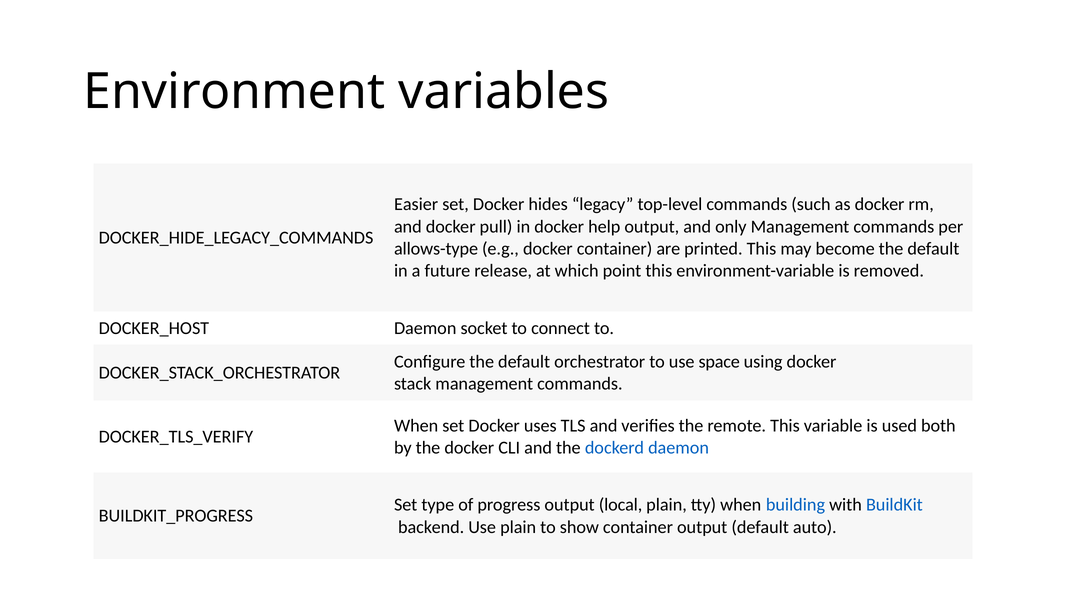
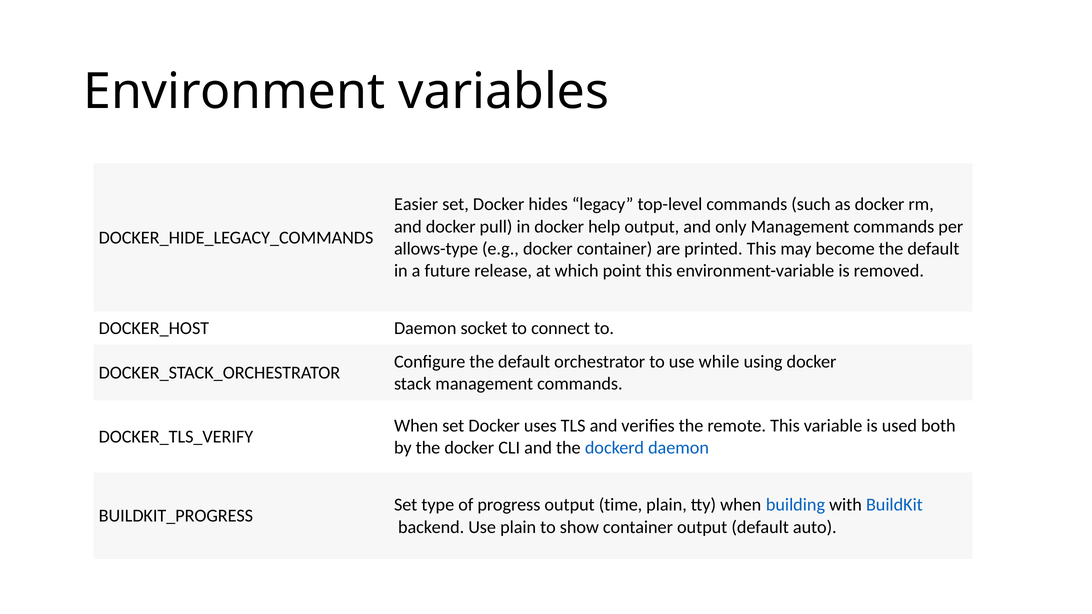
space: space -> while
local: local -> time
